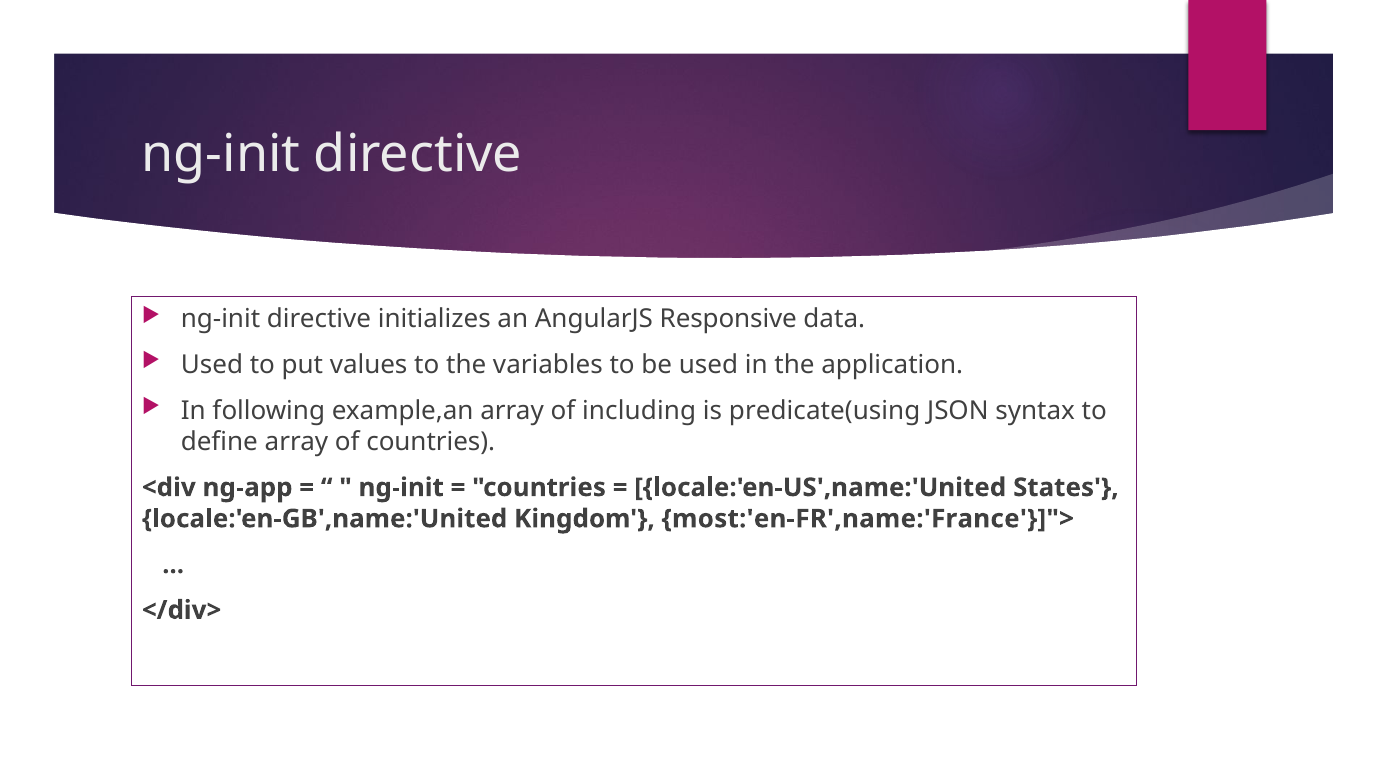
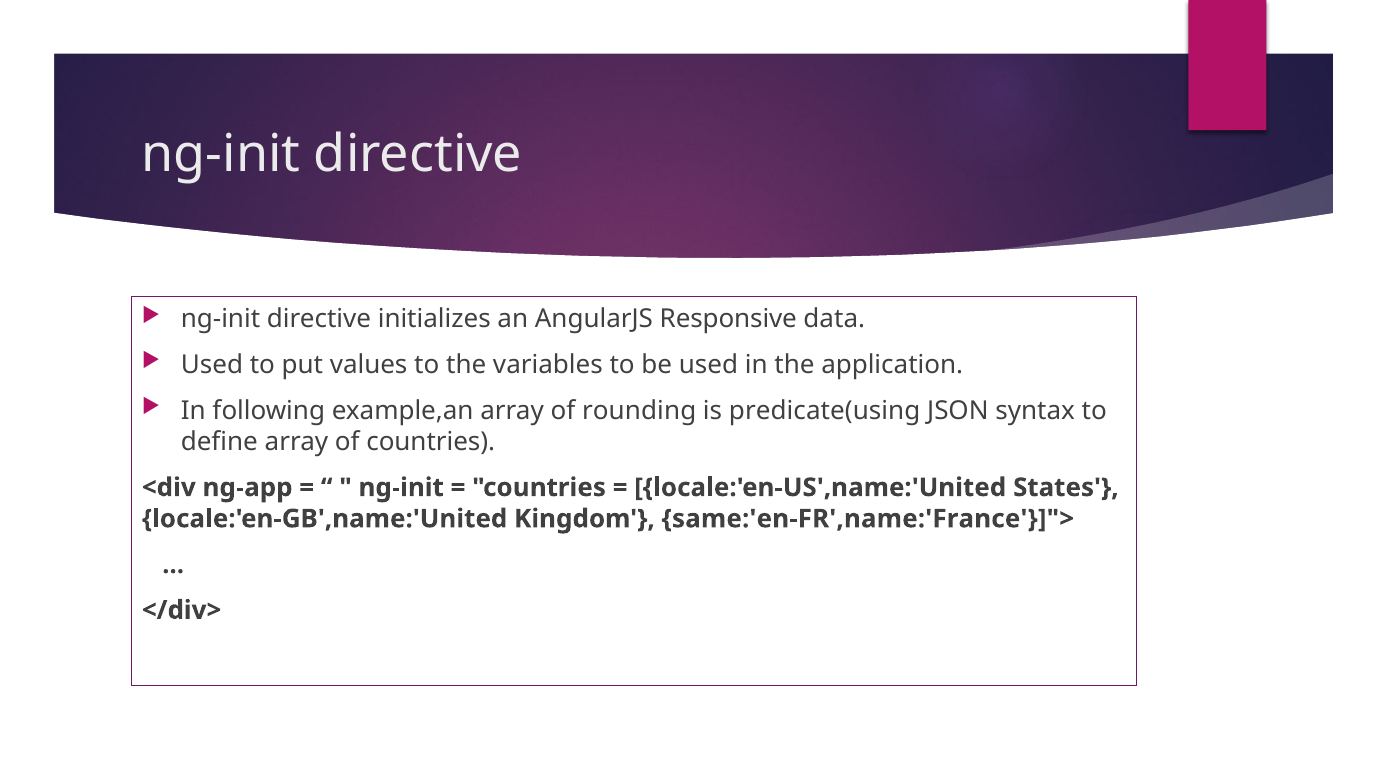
including: including -> rounding
most:'en-FR',name:'France'}]">: most:'en-FR',name:'France'}]"> -> same:'en-FR',name:'France'}]">
